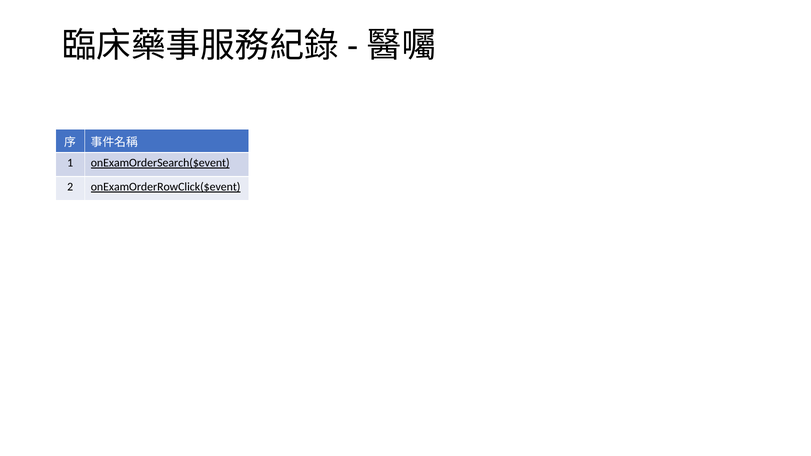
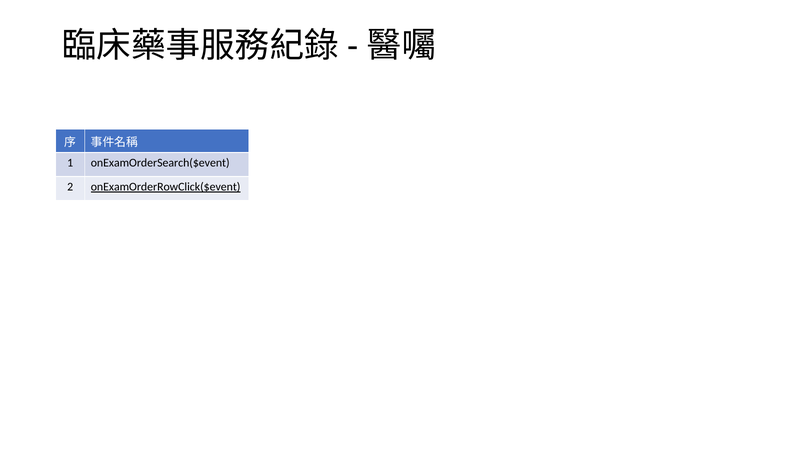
onExamOrderSearch($event underline: present -> none
